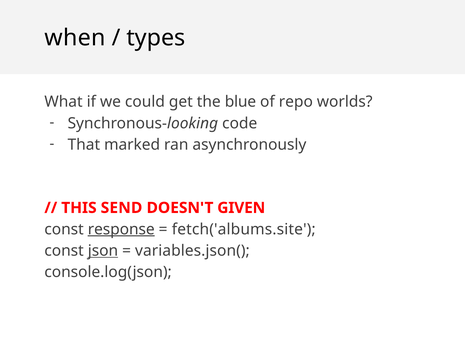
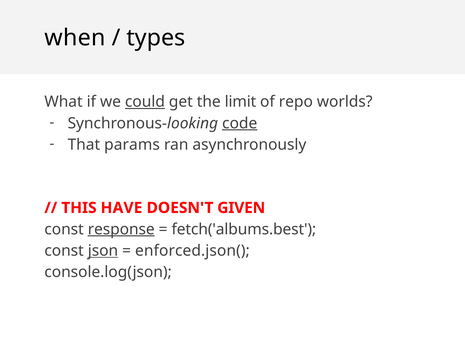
could underline: none -> present
blue: blue -> limit
code underline: none -> present
marked: marked -> params
SEND: SEND -> HAVE
fetch('albums.site: fetch('albums.site -> fetch('albums.best
variables.json(: variables.json( -> enforced.json(
